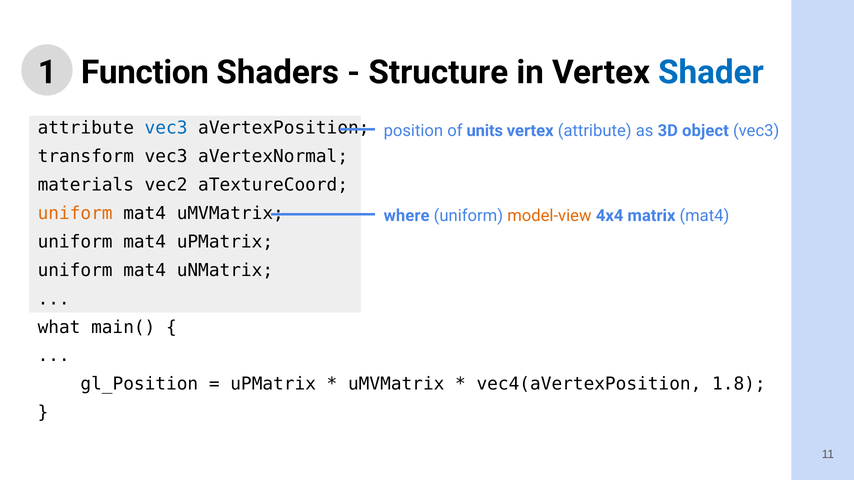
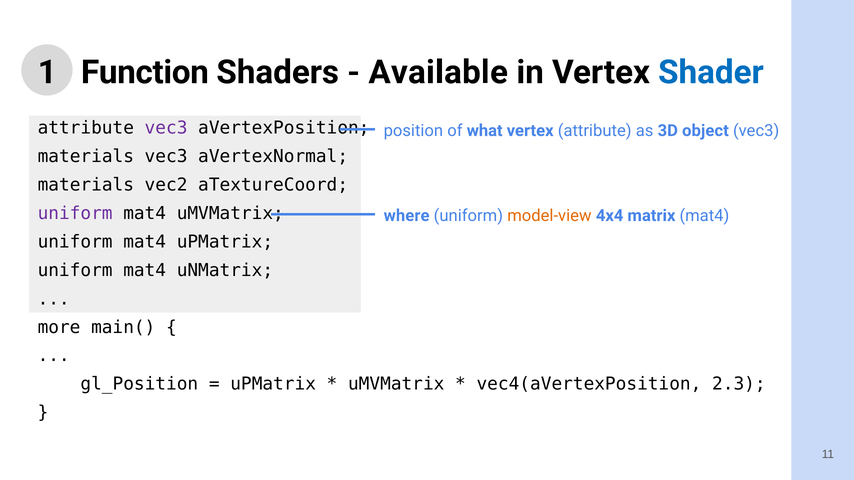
Structure: Structure -> Available
vec3 at (166, 128) colour: blue -> purple
units: units -> what
transform at (86, 157): transform -> materials
uniform at (75, 214) colour: orange -> purple
what: what -> more
1.8: 1.8 -> 2.3
